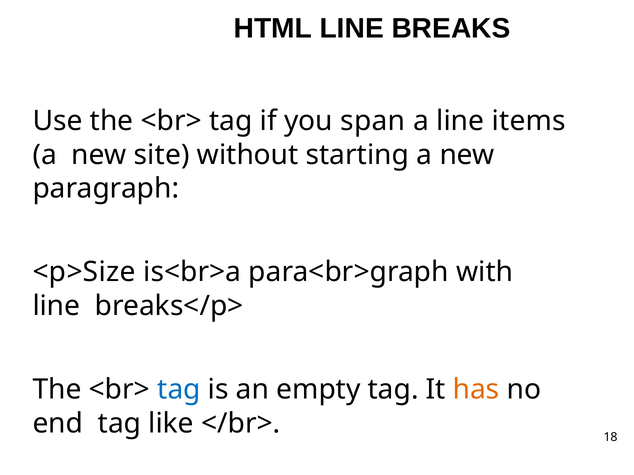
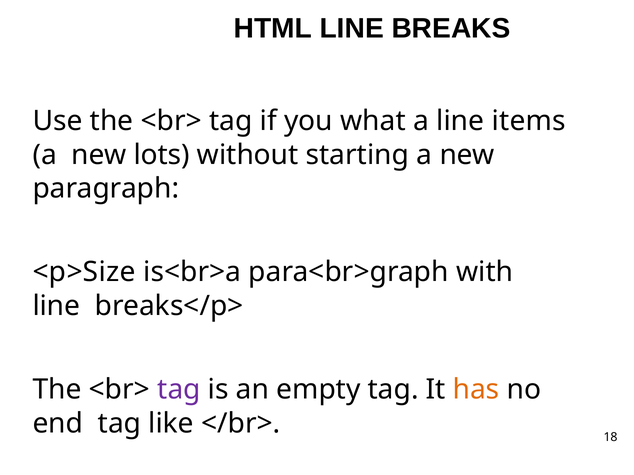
span: span -> what
site: site -> lots
tag at (179, 390) colour: blue -> purple
